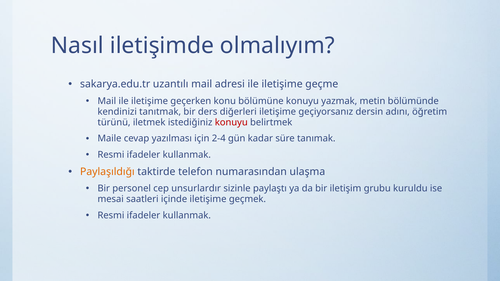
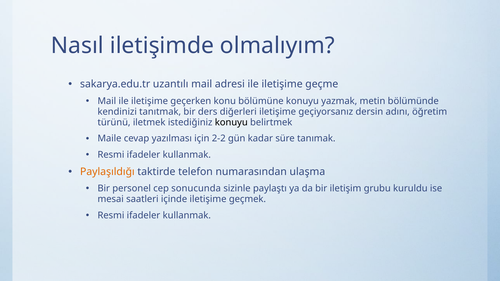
konuyu at (231, 122) colour: red -> black
2-4: 2-4 -> 2-2
unsurlardır: unsurlardır -> sonucunda
